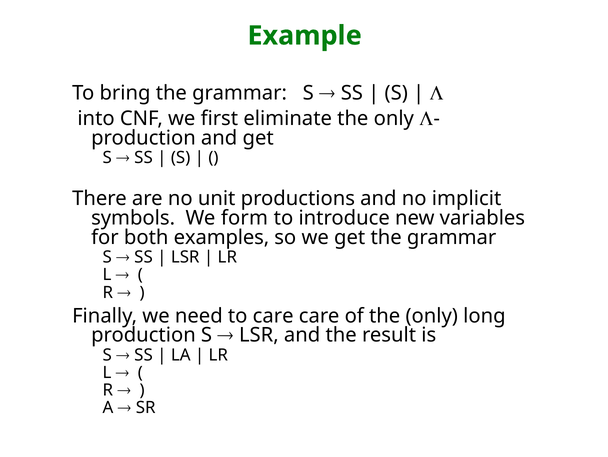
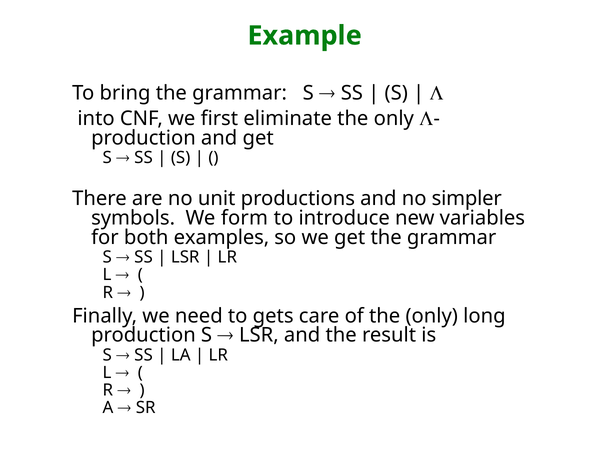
implicit: implicit -> simpler
to care: care -> gets
